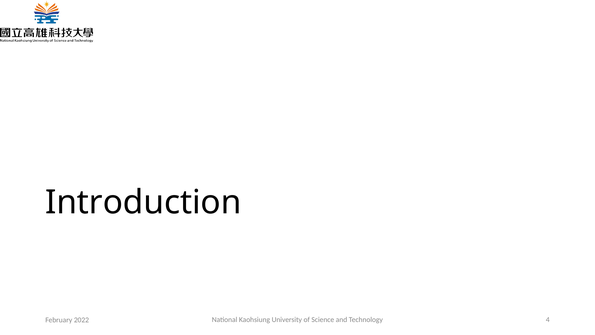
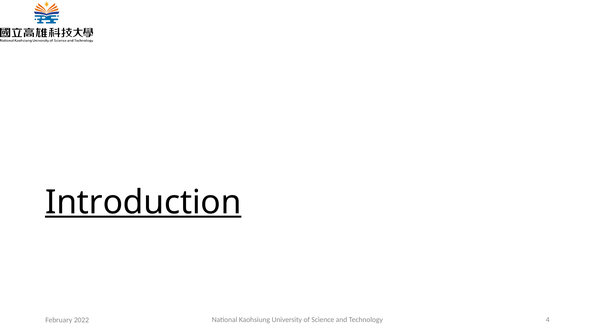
Introduction underline: none -> present
